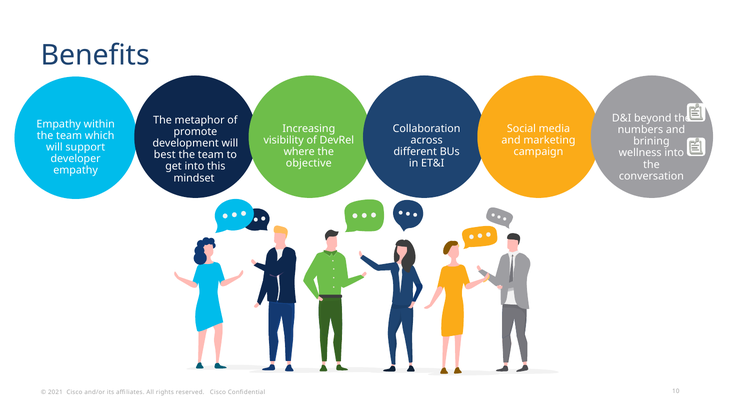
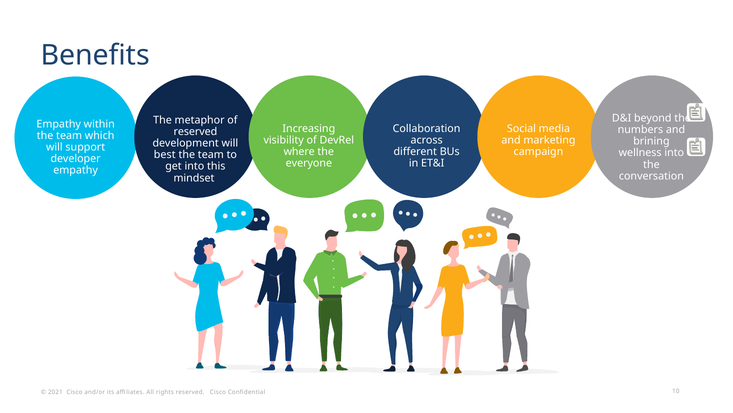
promote at (195, 131): promote -> reserved
objective: objective -> everyone
